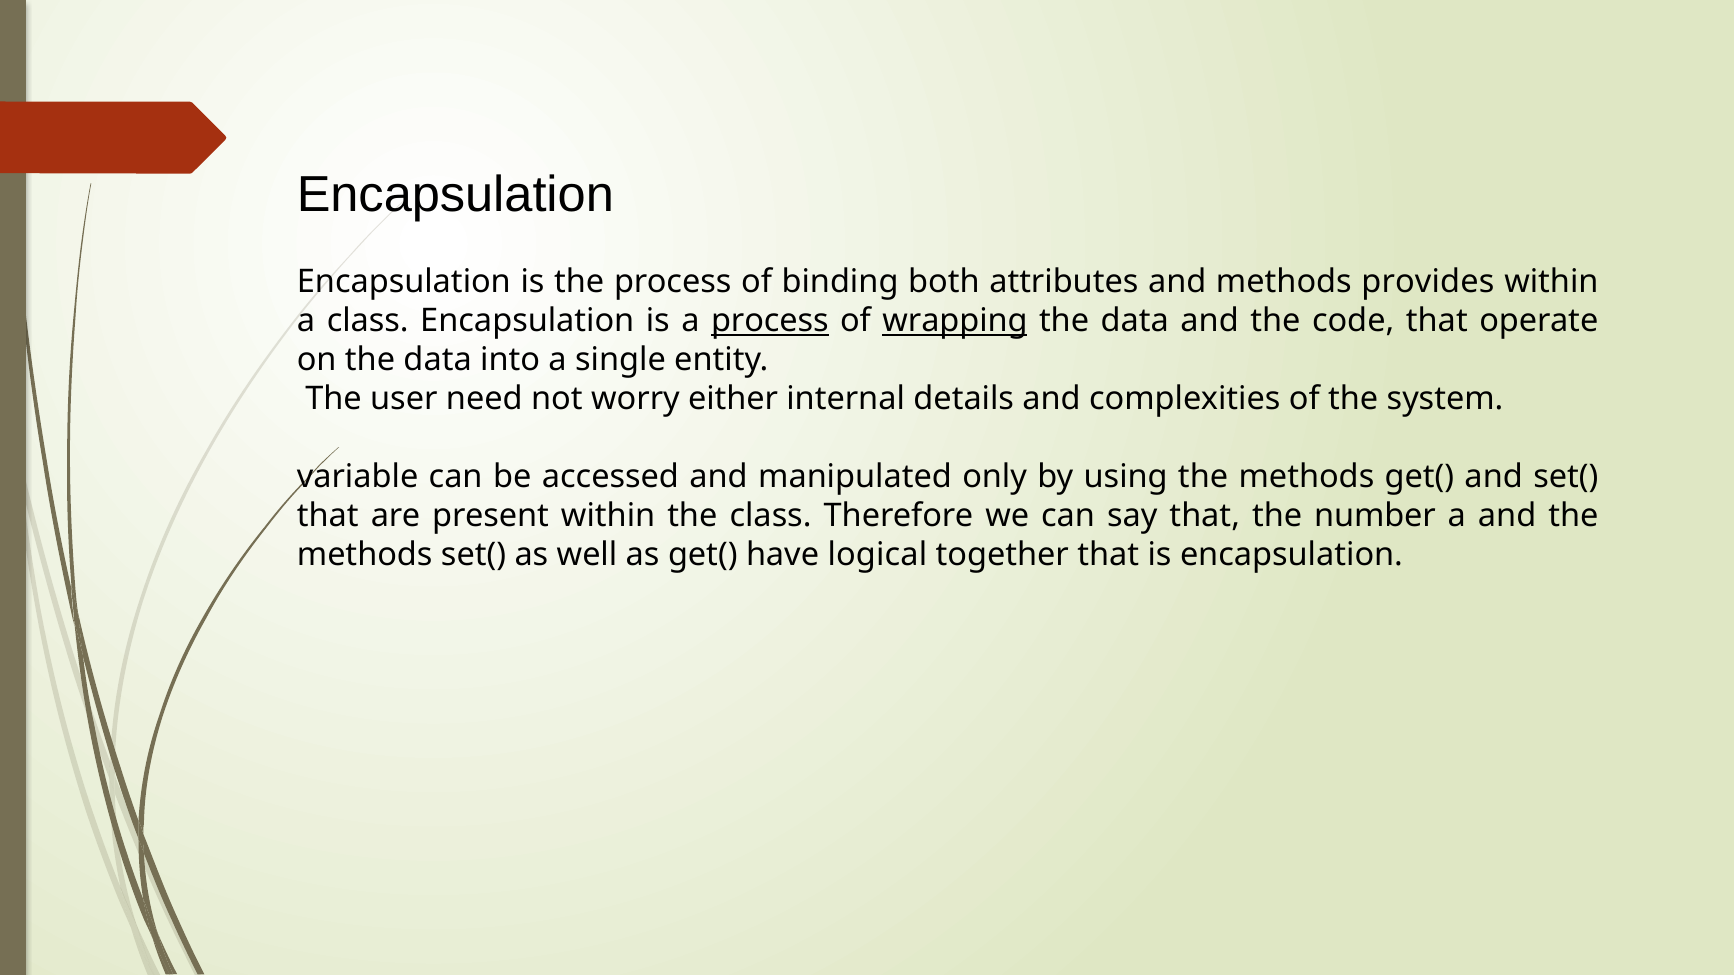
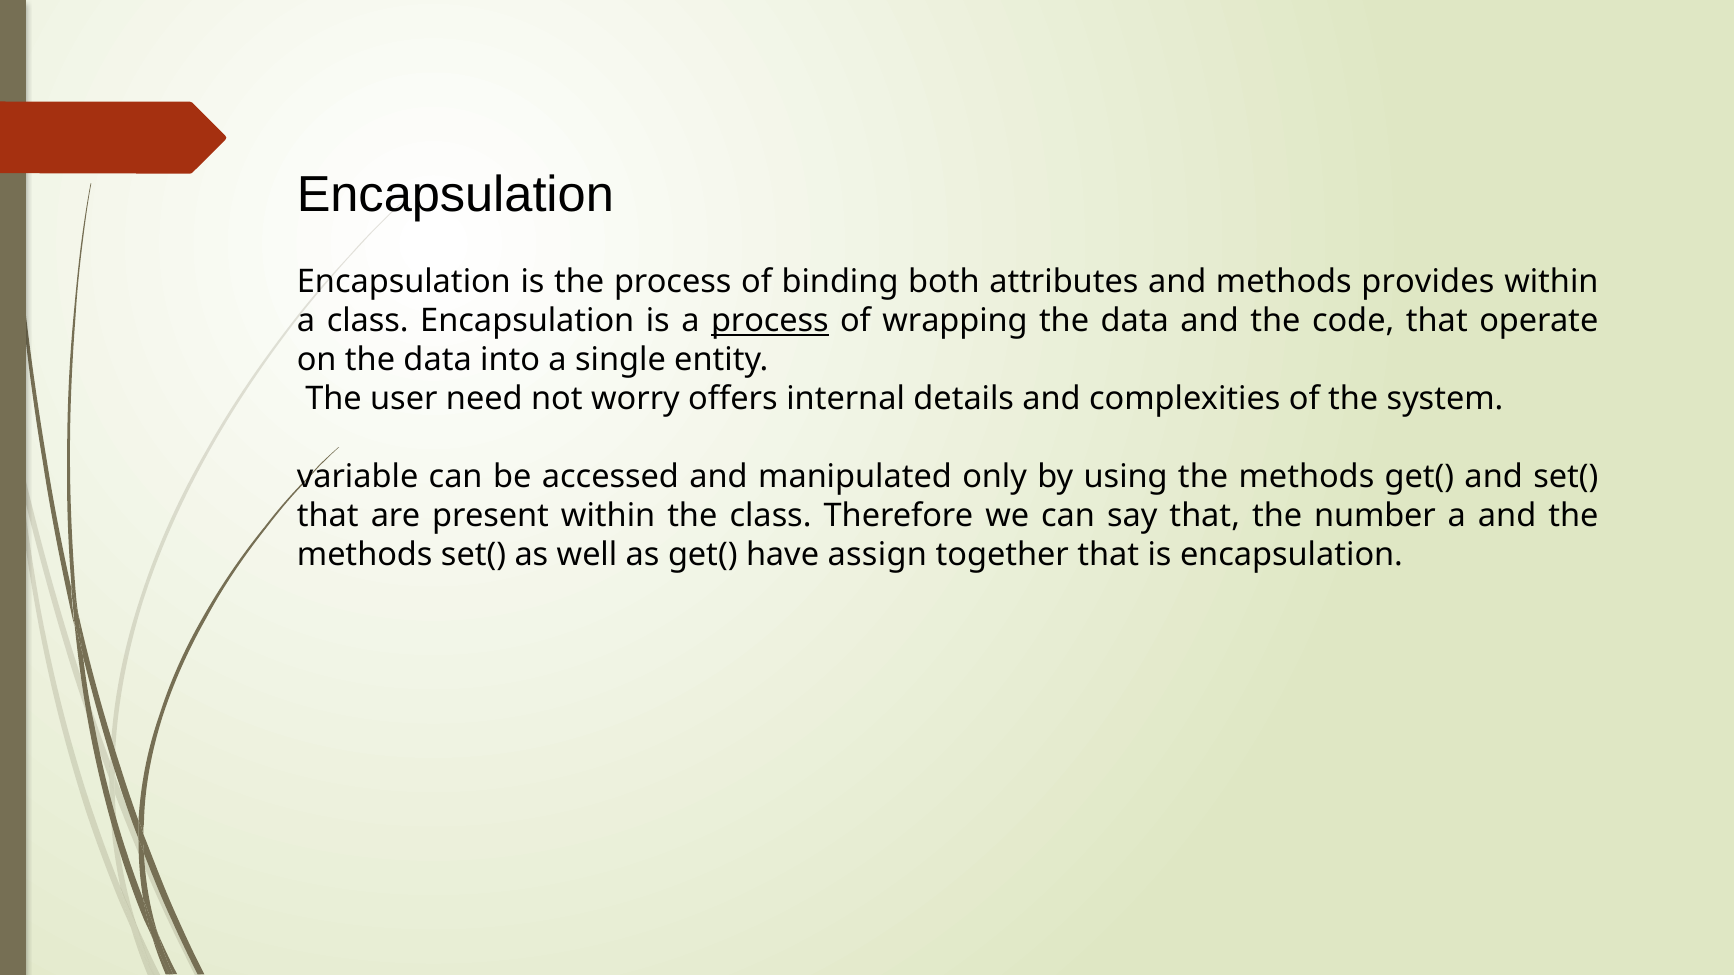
wrapping underline: present -> none
either: either -> offers
logical: logical -> assign
